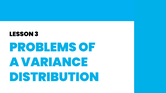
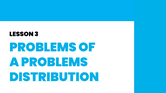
A VARIANCE: VARIANCE -> PROBLEMS
